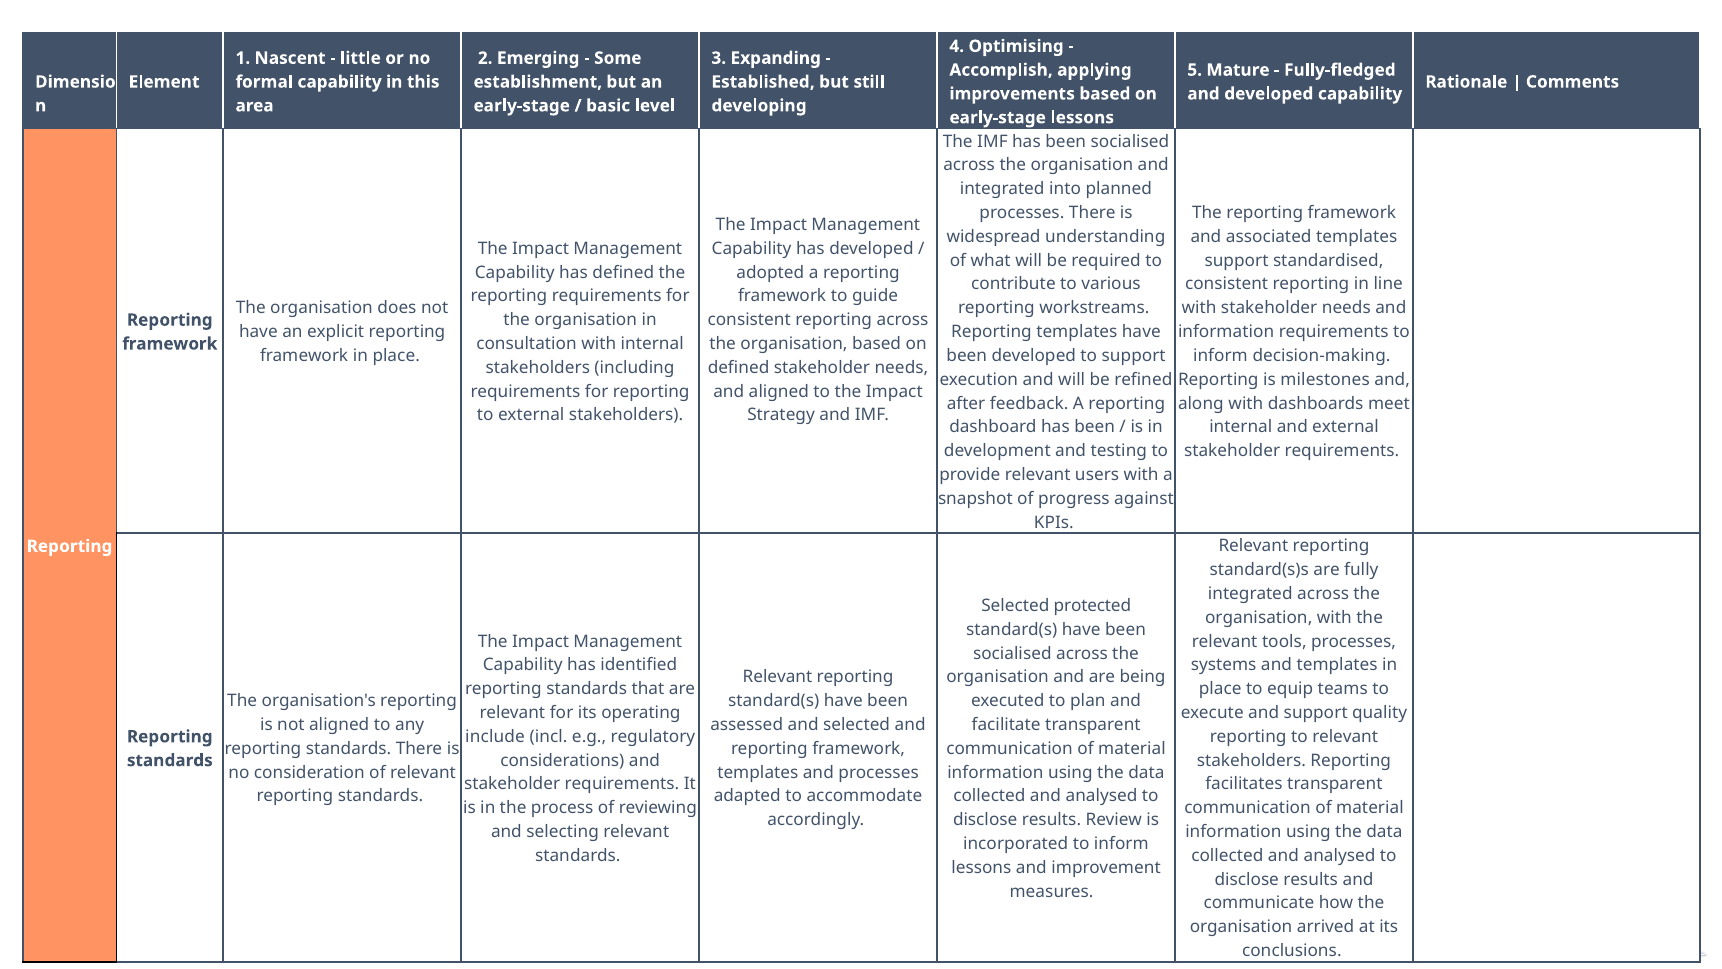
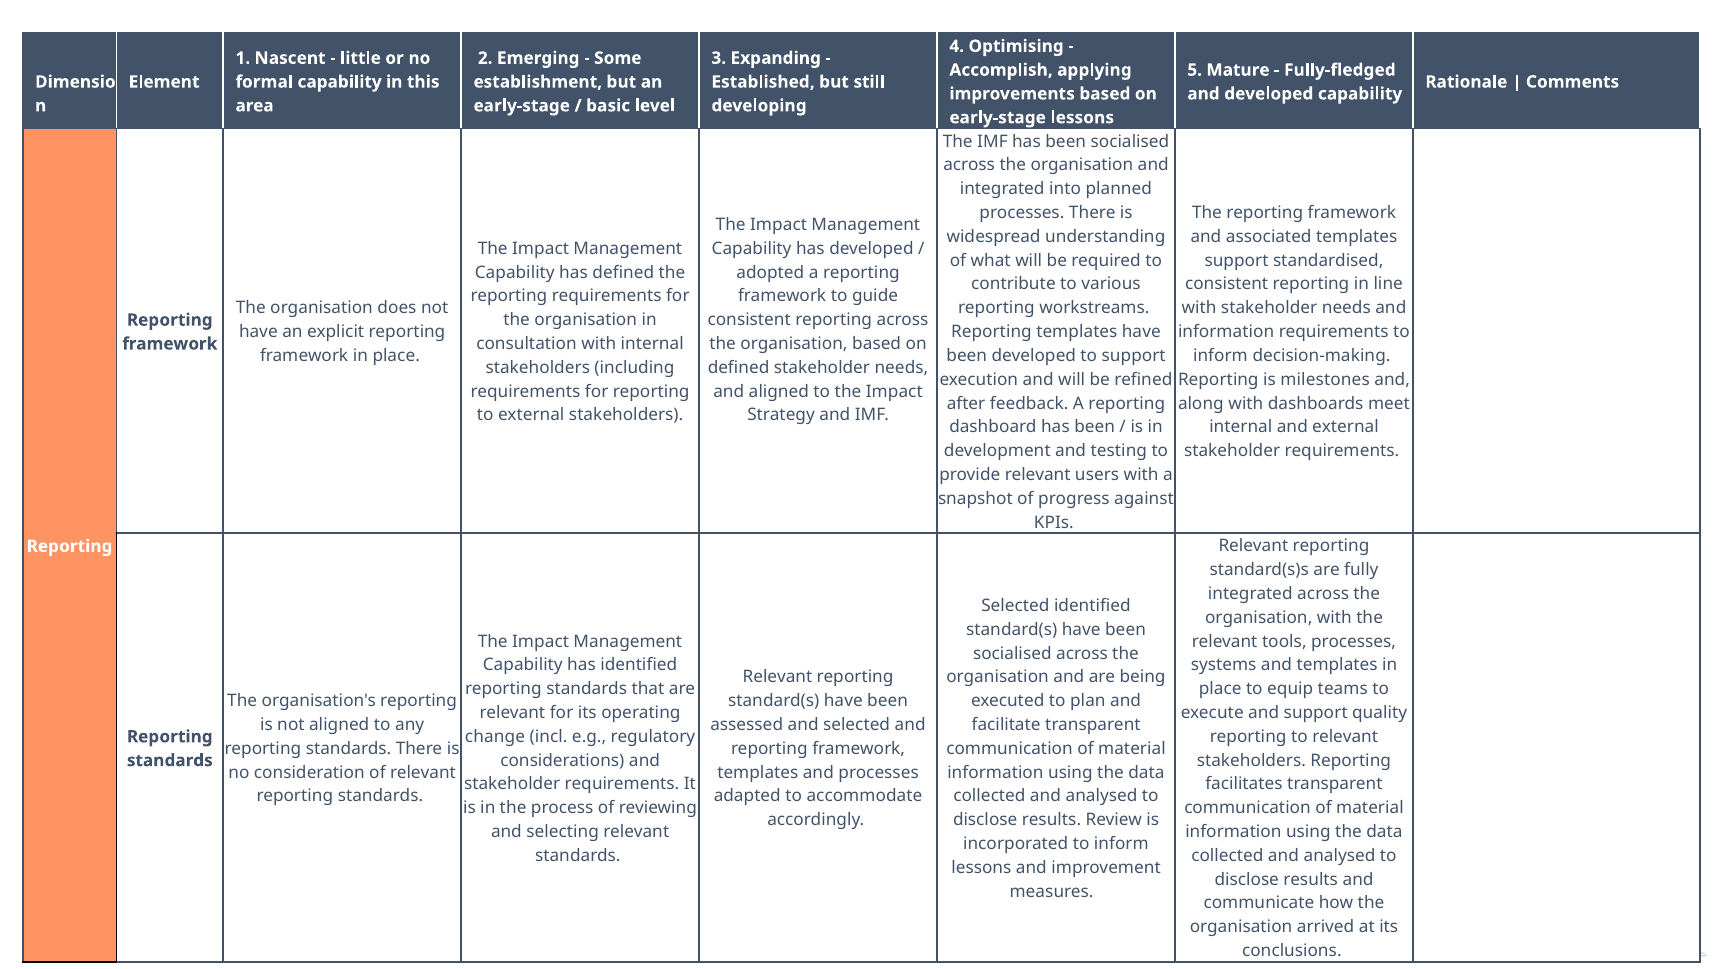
Selected protected: protected -> identified
include: include -> change
